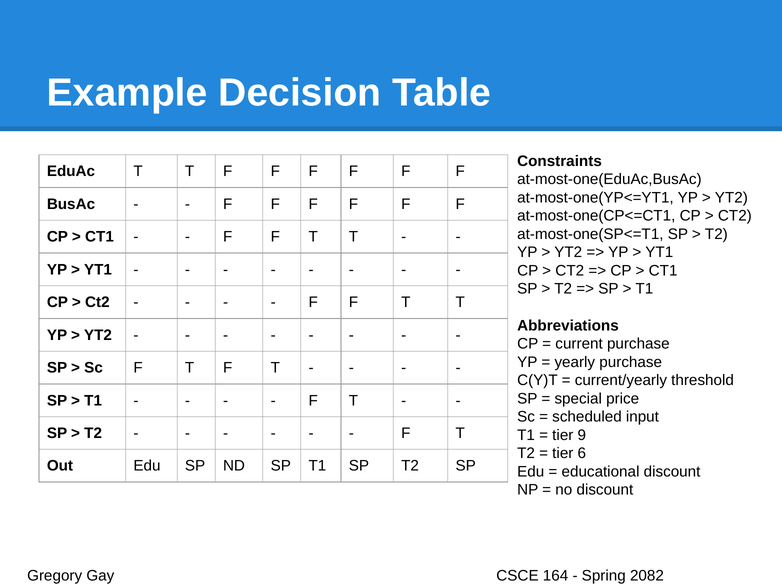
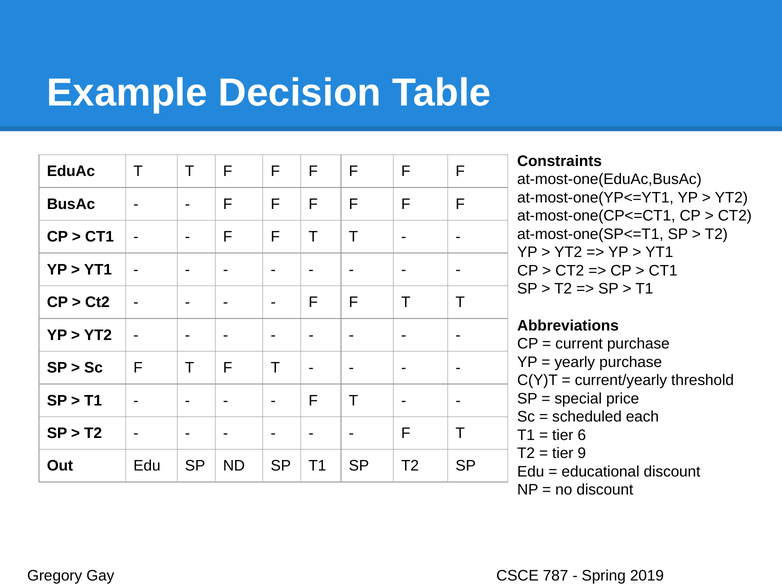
input: input -> each
9: 9 -> 6
6: 6 -> 9
164: 164 -> 787
2082: 2082 -> 2019
